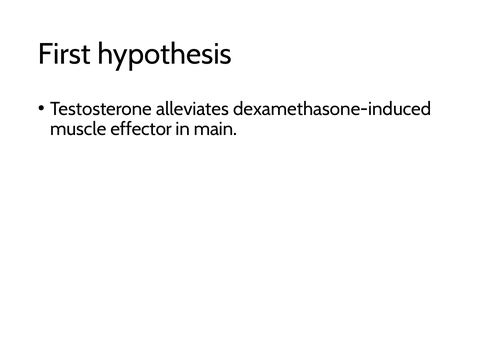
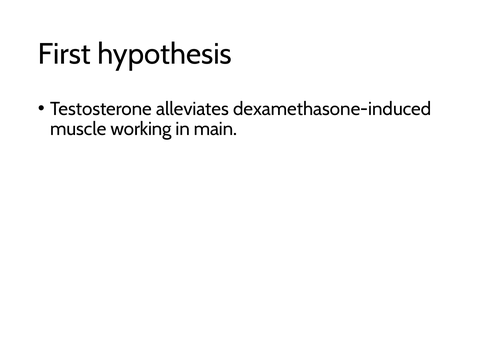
effector: effector -> working
